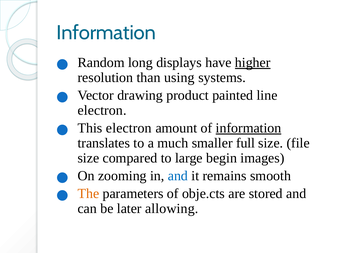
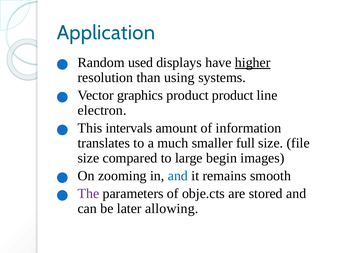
Information at (106, 33): Information -> Application
long: long -> used
drawing: drawing -> graphics
product painted: painted -> product
This electron: electron -> intervals
information at (249, 128) underline: present -> none
The colour: orange -> purple
